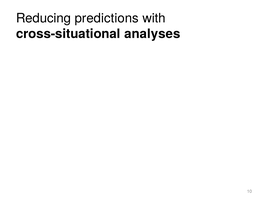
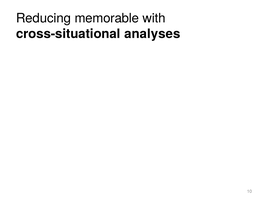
predictions: predictions -> memorable
